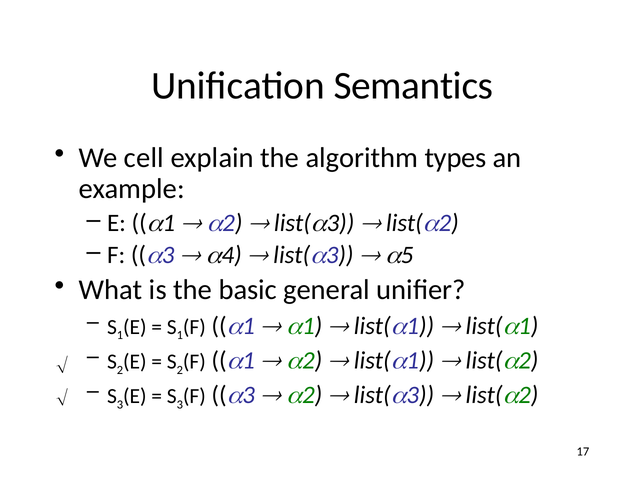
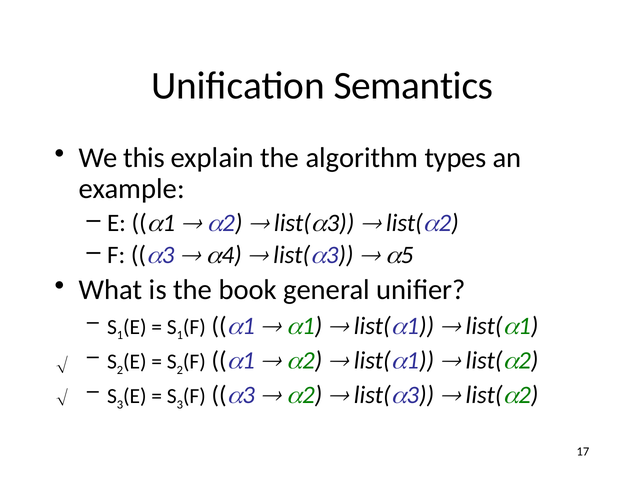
cell: cell -> this
basic: basic -> book
